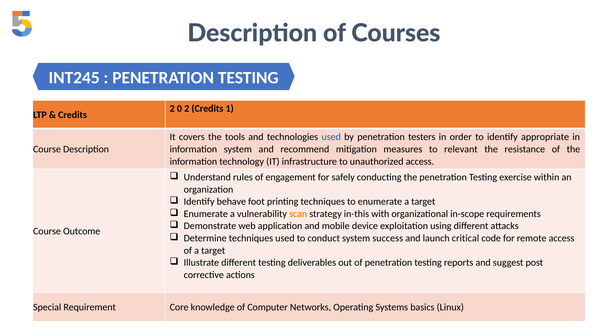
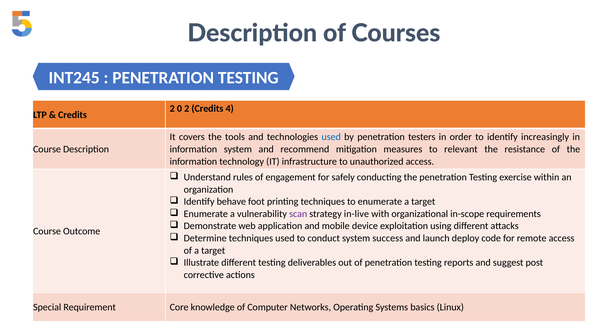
1: 1 -> 4
appropriate: appropriate -> increasingly
scan colour: orange -> purple
in-this: in-this -> in-live
critical: critical -> deploy
